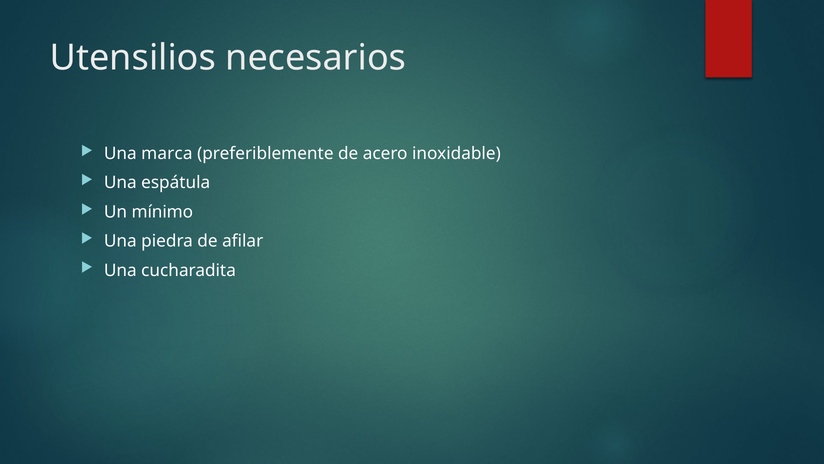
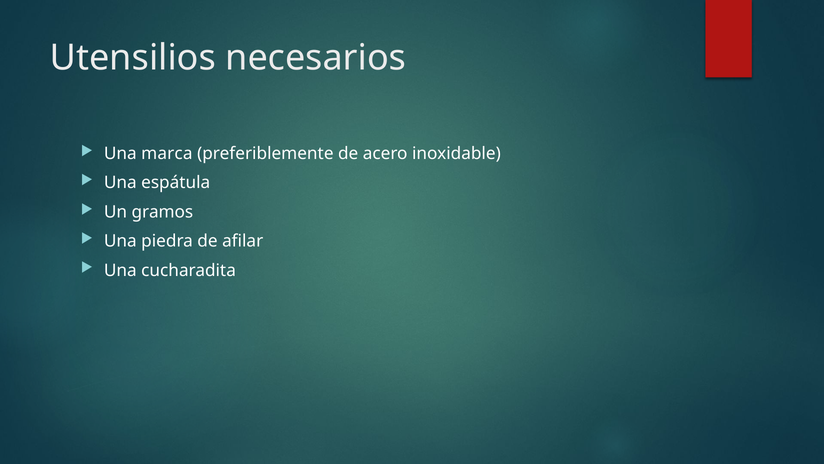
mínimo: mínimo -> gramos
